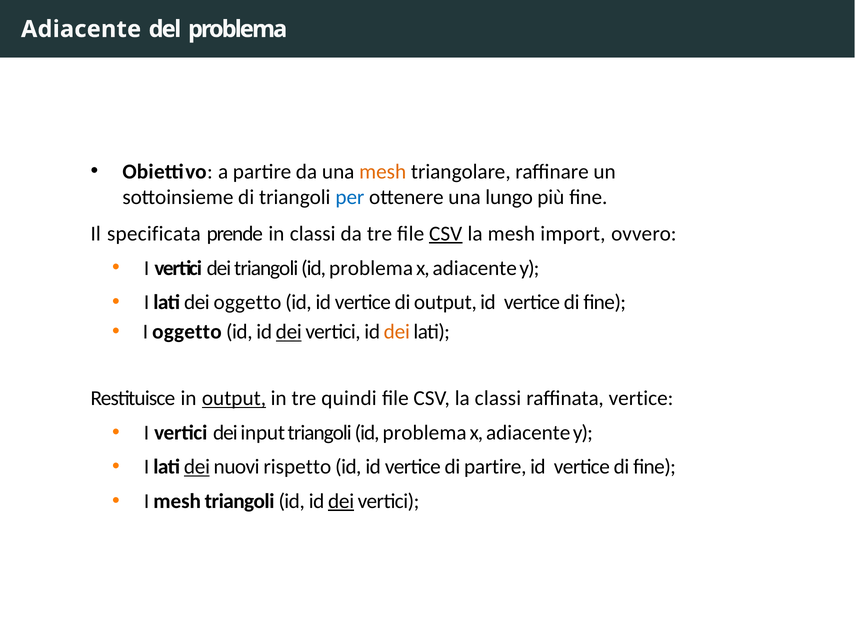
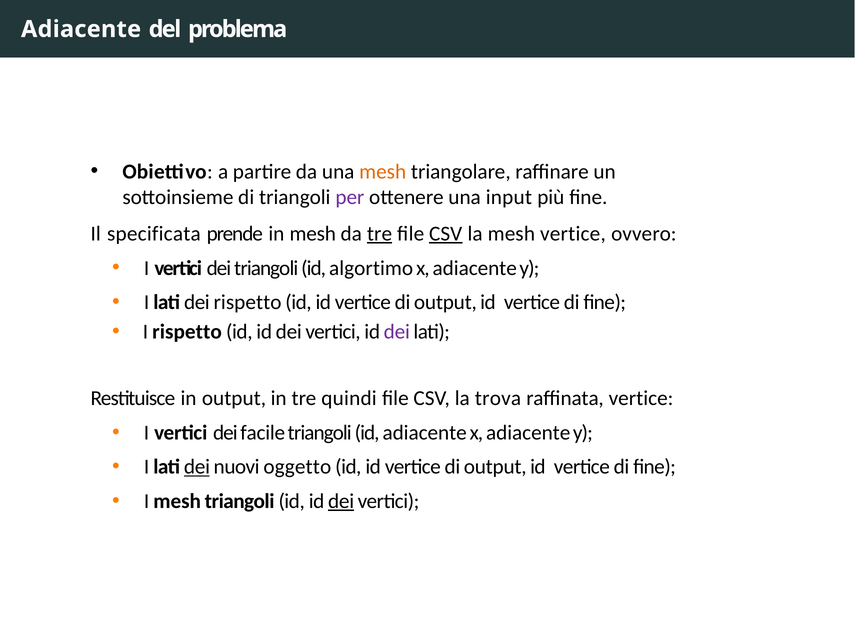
per colour: blue -> purple
lungo: lungo -> input
in classi: classi -> mesh
tre at (380, 234) underline: none -> present
mesh import: import -> vertice
dei triangoli id problema: problema -> algortimo
dei oggetto: oggetto -> rispetto
I oggetto: oggetto -> rispetto
dei at (289, 332) underline: present -> none
dei at (397, 332) colour: orange -> purple
output at (234, 398) underline: present -> none
la classi: classi -> trova
input: input -> facile
problema at (425, 433): problema -> adiacente
rispetto: rispetto -> oggetto
partire at (495, 467): partire -> output
